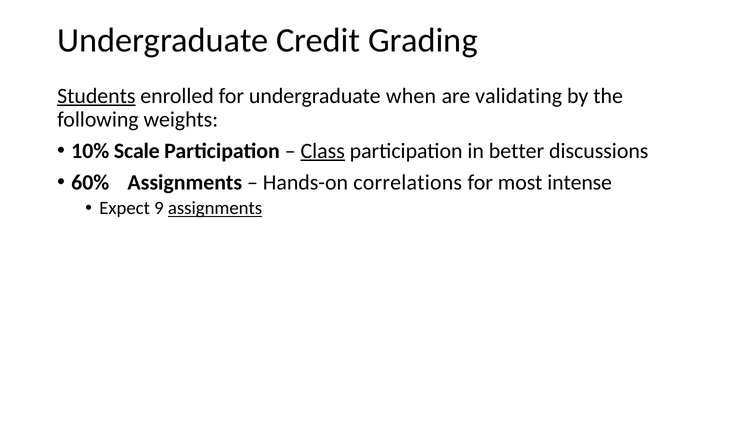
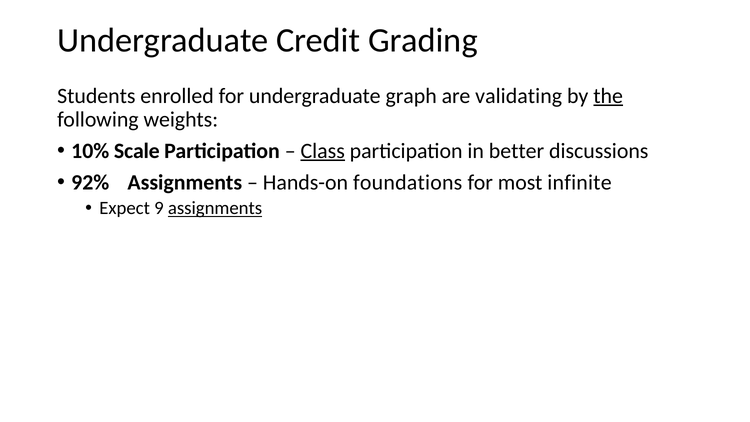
Students underline: present -> none
when: when -> graph
the underline: none -> present
60%: 60% -> 92%
correlations: correlations -> foundations
intense: intense -> infinite
